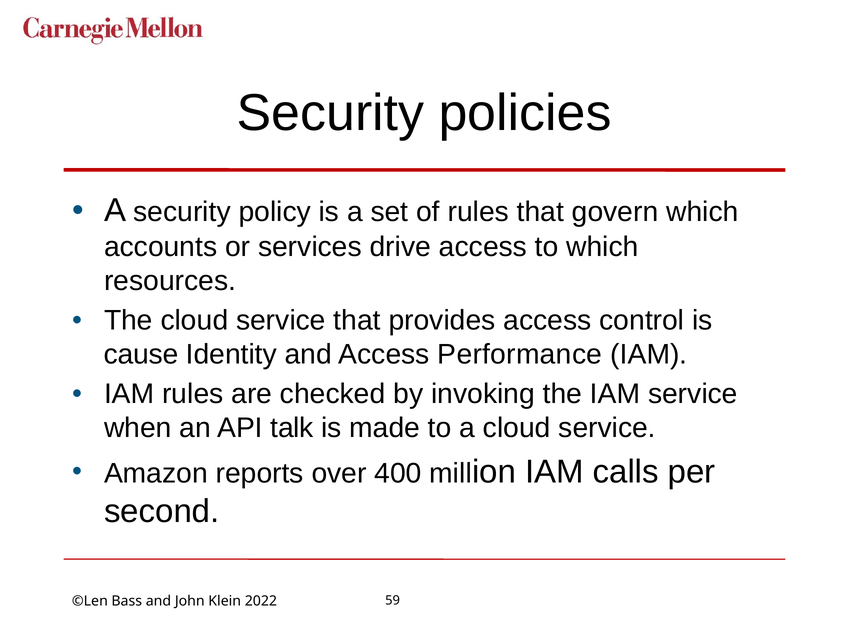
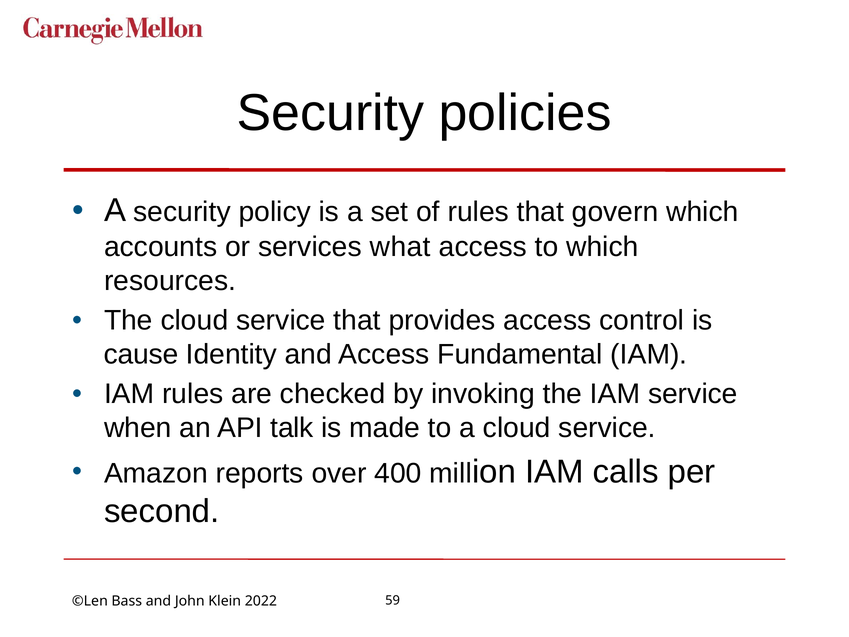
drive: drive -> what
Performance: Performance -> Fundamental
